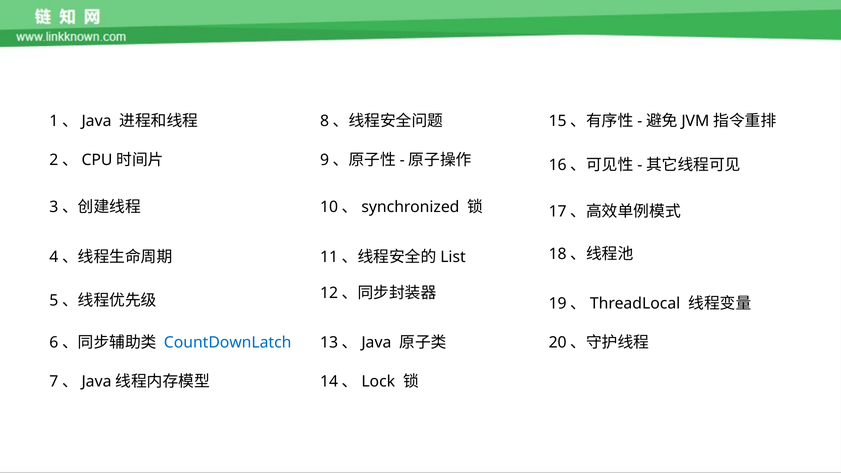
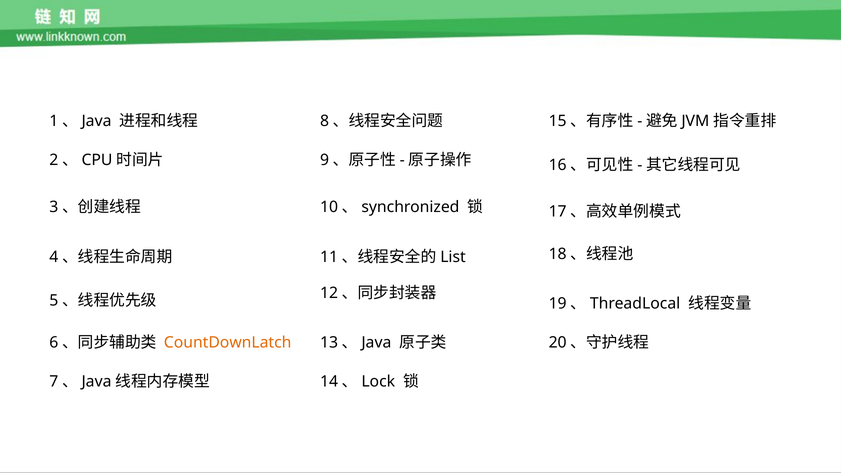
CountDownLatch colour: blue -> orange
